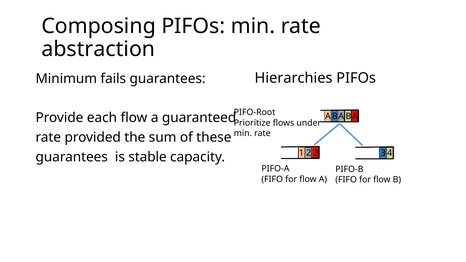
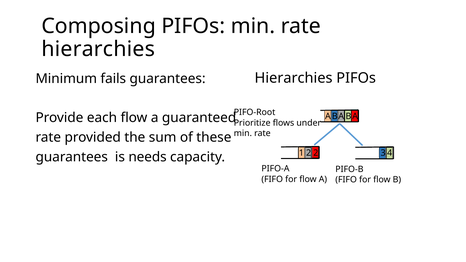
abstraction at (98, 49): abstraction -> hierarchies
stable: stable -> needs
